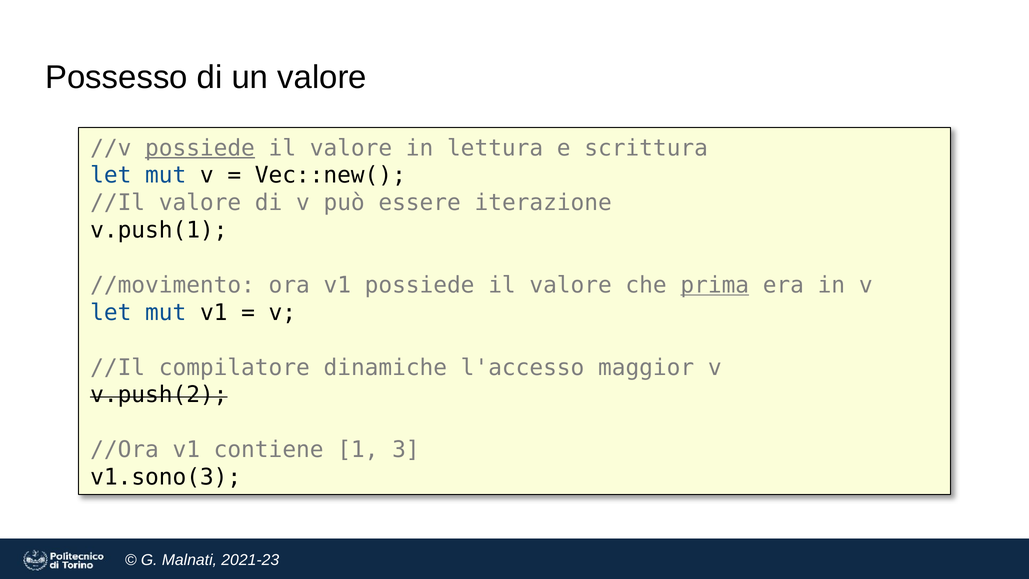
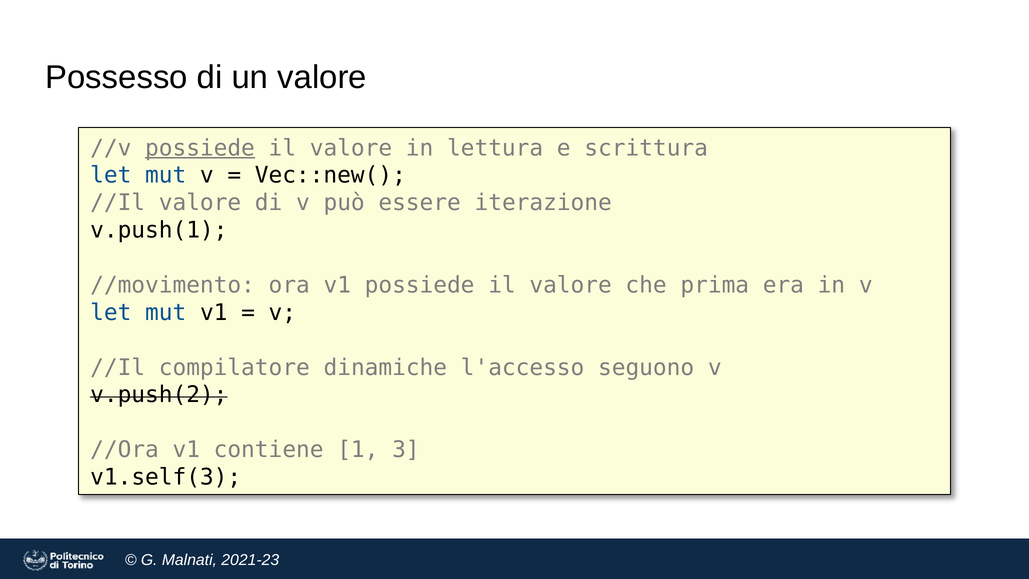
prima underline: present -> none
maggior: maggior -> seguono
v1.sono(3: v1.sono(3 -> v1.self(3
